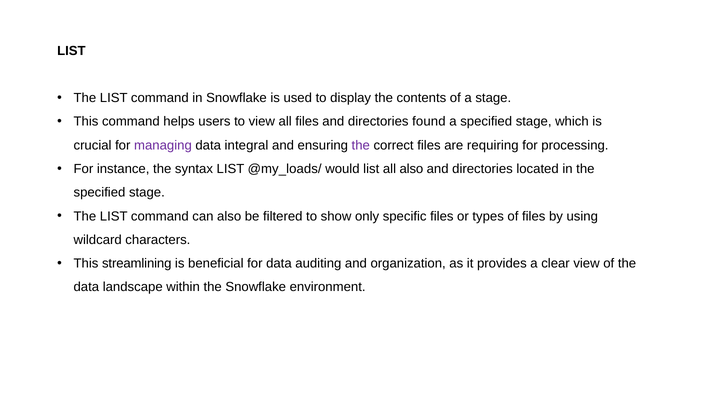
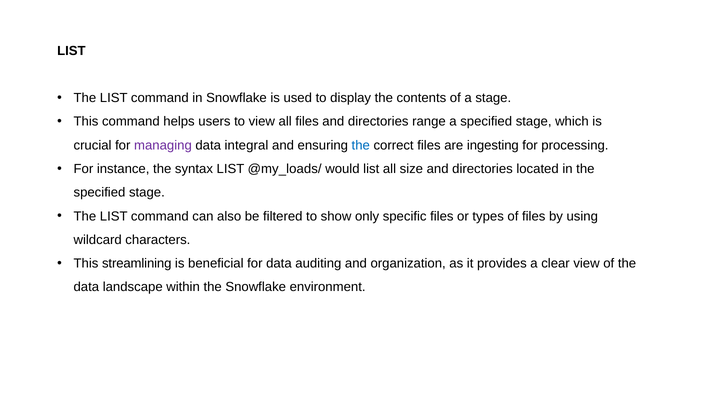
found: found -> range
the at (361, 145) colour: purple -> blue
requiring: requiring -> ingesting
all also: also -> size
